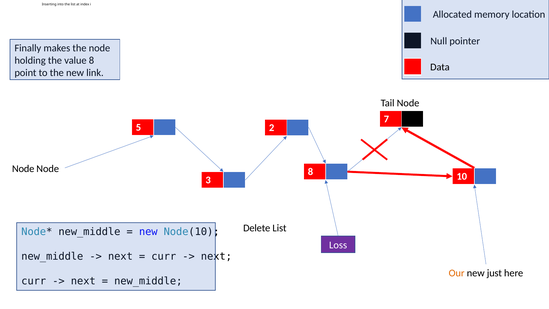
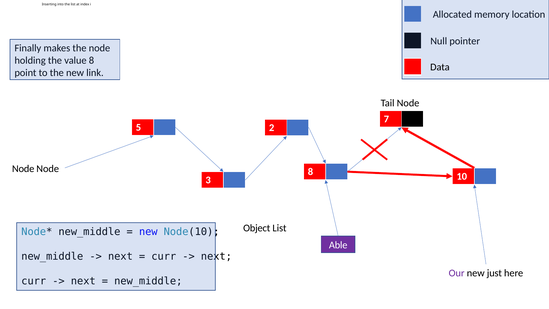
Delete: Delete -> Object
Loss: Loss -> Able
Our colour: orange -> purple
